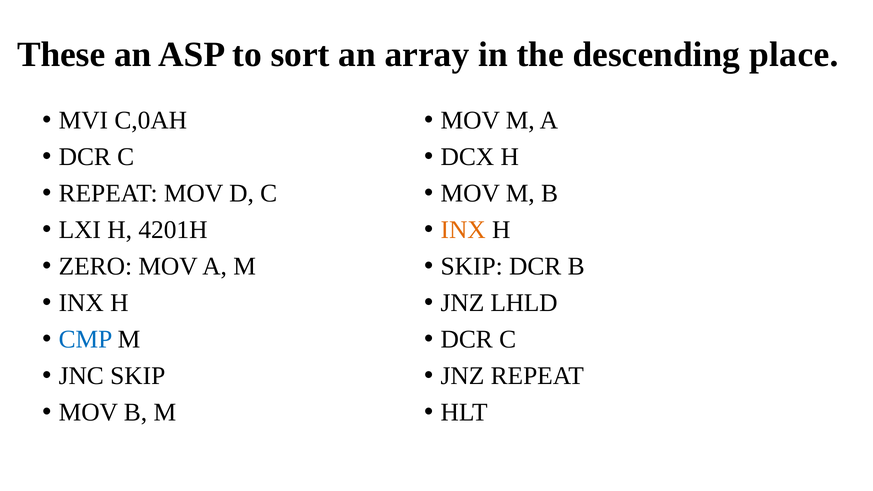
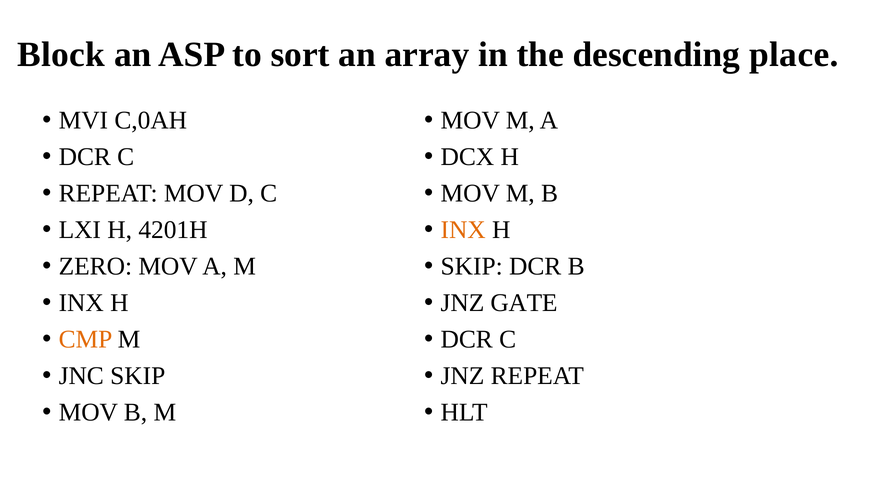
These: These -> Block
LHLD: LHLD -> GATE
CMP colour: blue -> orange
